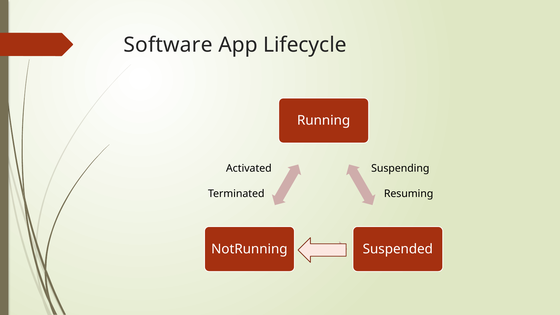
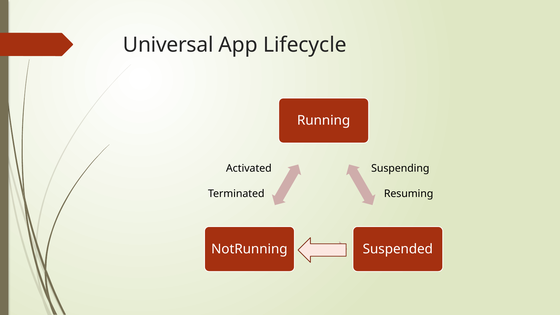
Software: Software -> Universal
